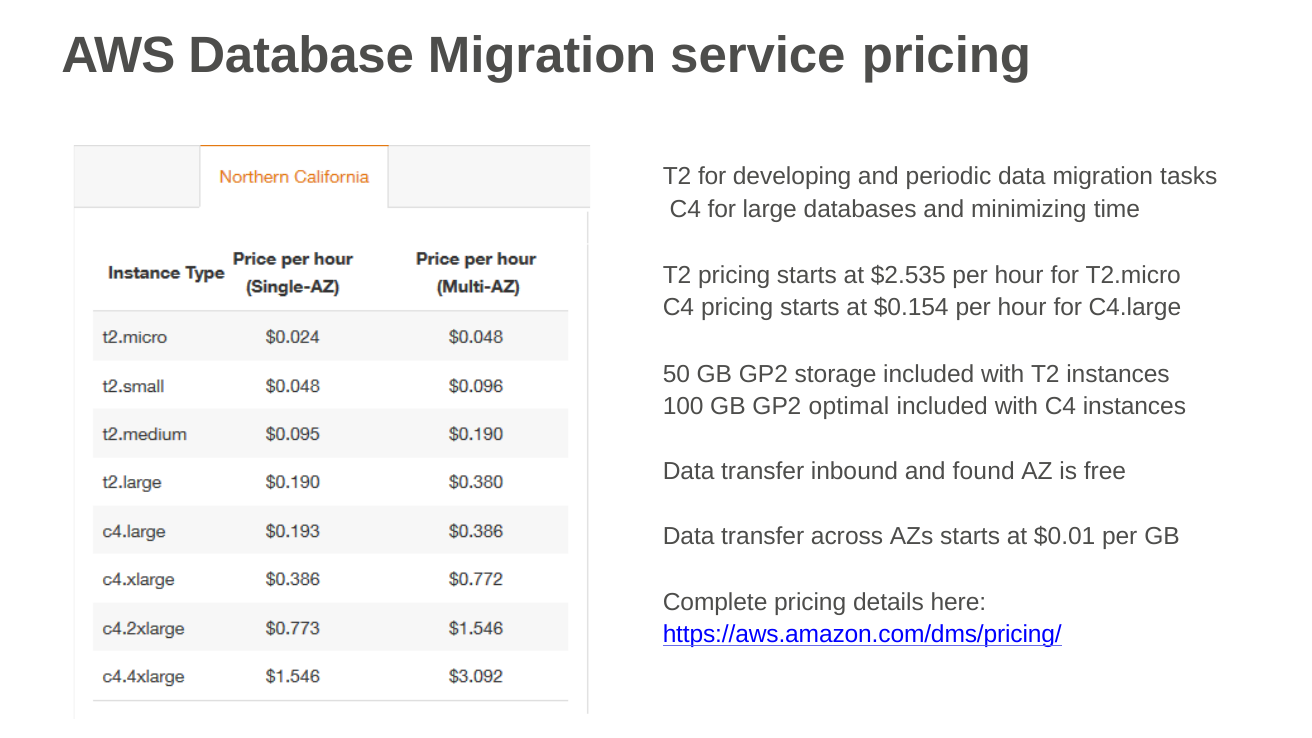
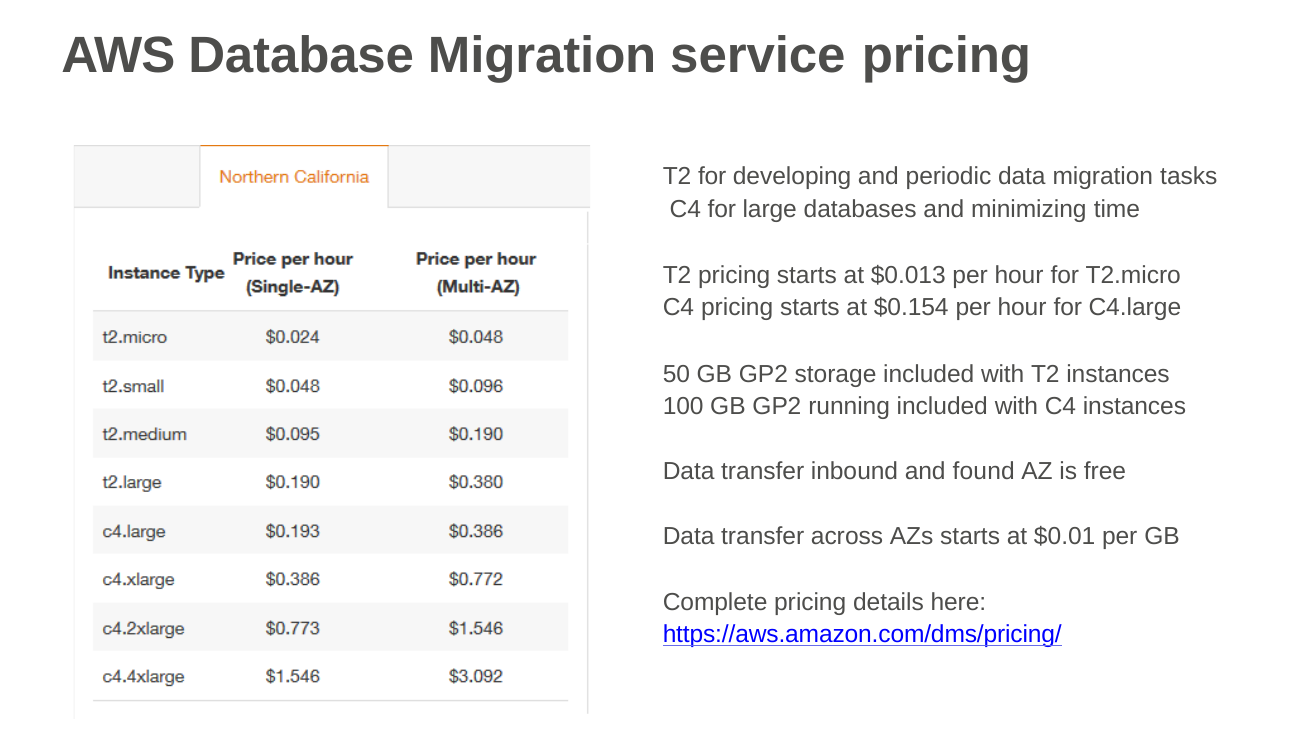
$2.535: $2.535 -> $0.013
optimal: optimal -> running
